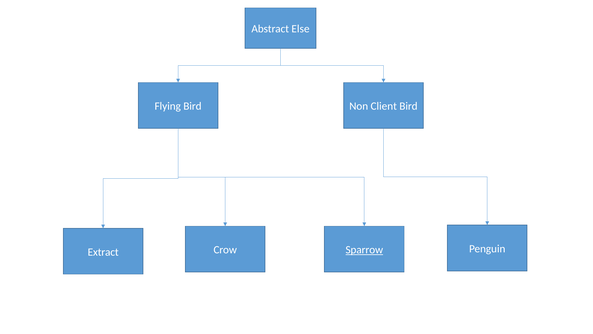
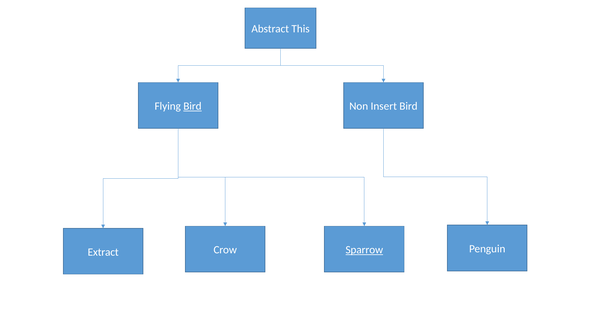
Else: Else -> This
Bird at (192, 106) underline: none -> present
Client: Client -> Insert
